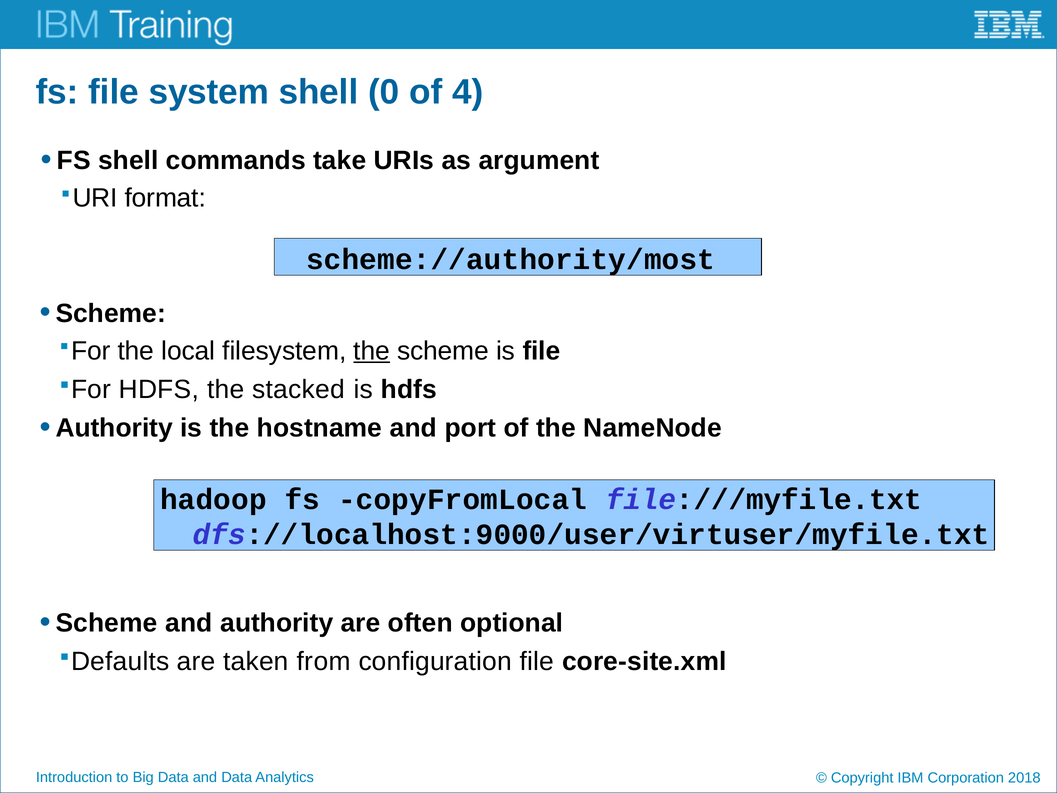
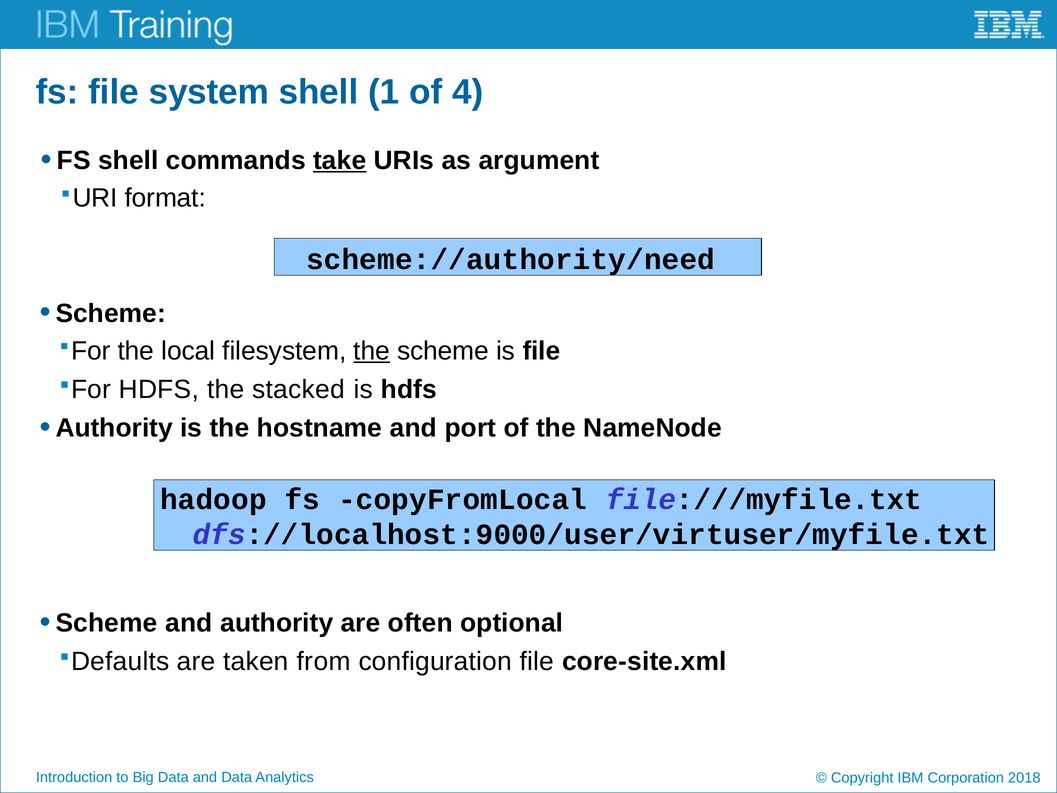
0: 0 -> 1
take underline: none -> present
scheme://authority/most: scheme://authority/most -> scheme://authority/need
